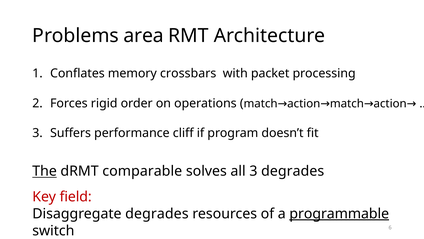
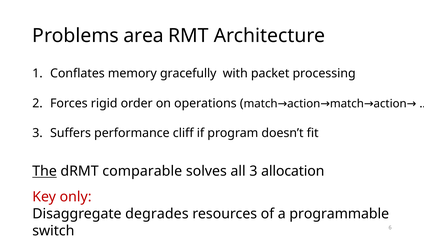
crossbars: crossbars -> gracefully
3 degrades: degrades -> allocation
field: field -> only
programmable underline: present -> none
